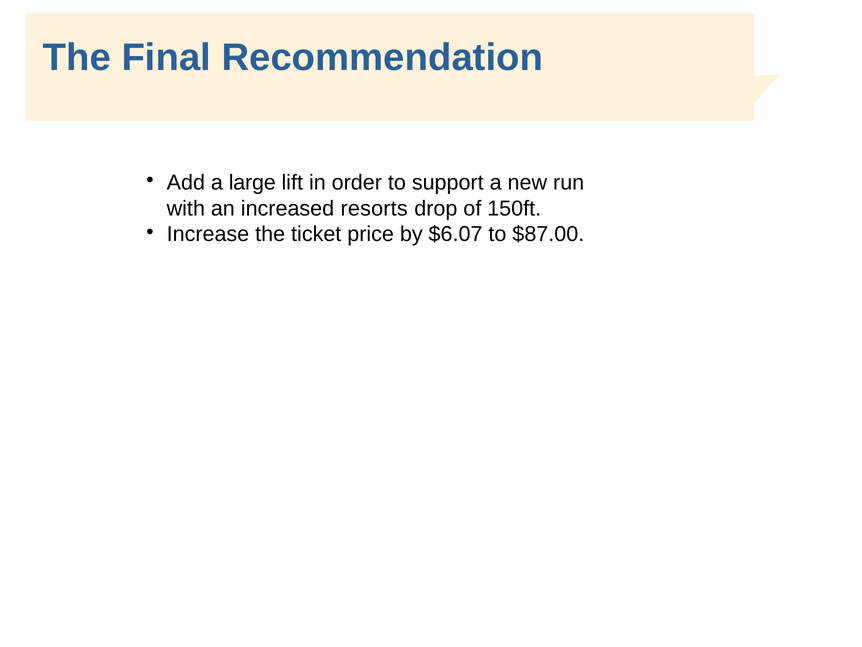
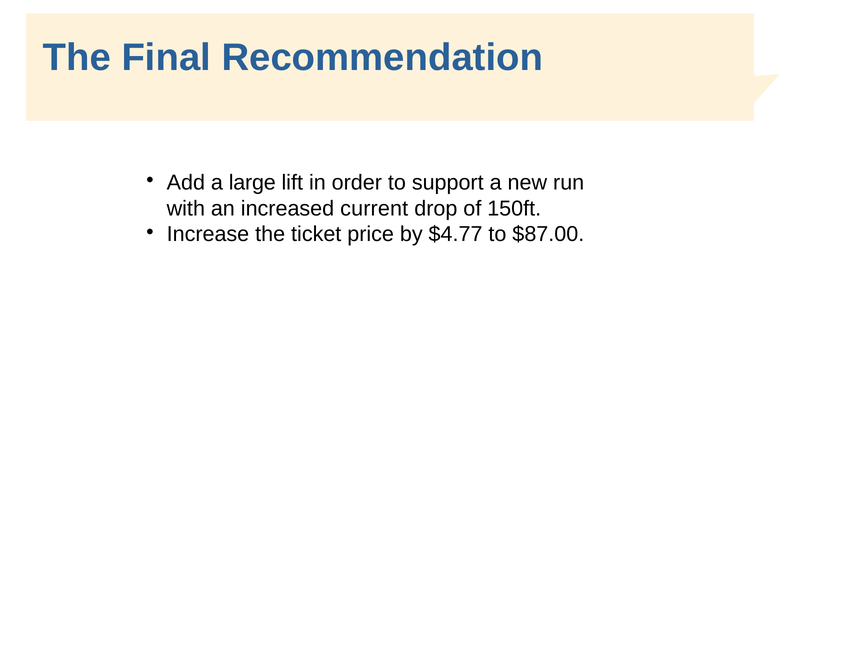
resorts: resorts -> current
$6.07: $6.07 -> $4.77
